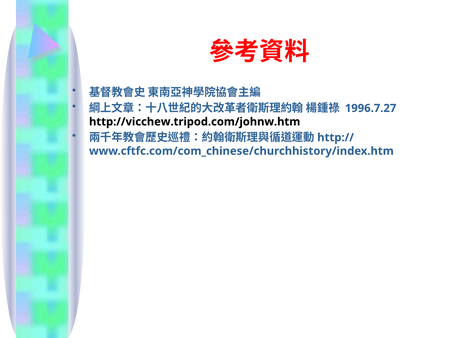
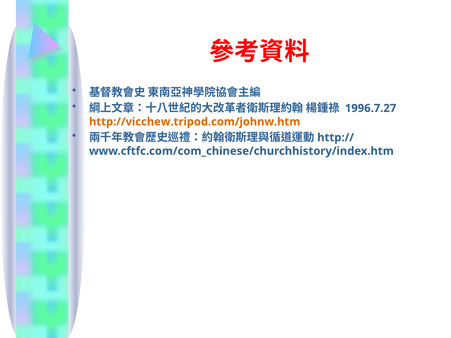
http://vicchew.tripod.com/johnw.htm colour: black -> orange
